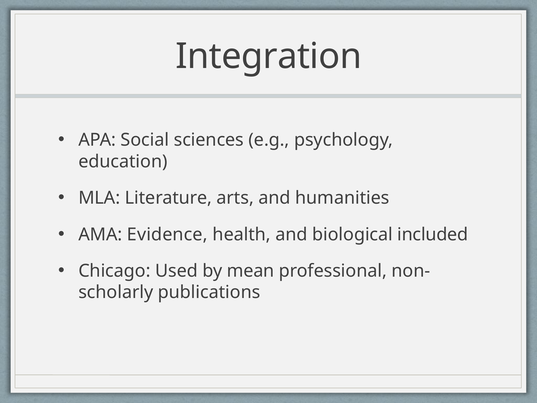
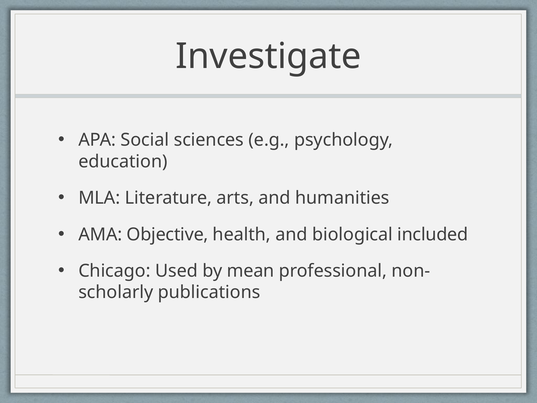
Integration: Integration -> Investigate
Evidence: Evidence -> Objective
